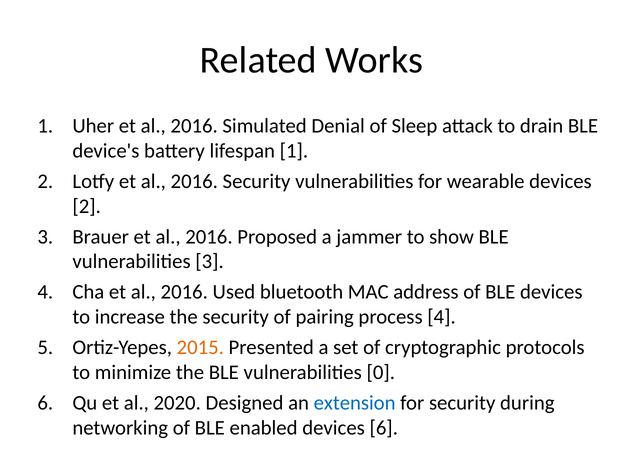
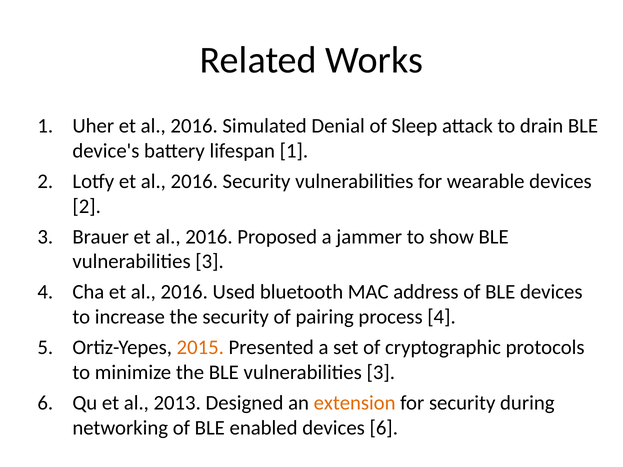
the BLE vulnerabilities 0: 0 -> 3
2020: 2020 -> 2013
extension colour: blue -> orange
